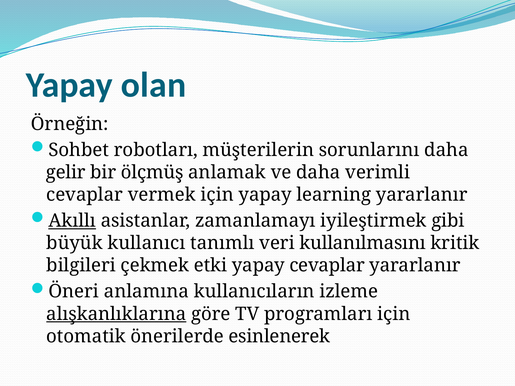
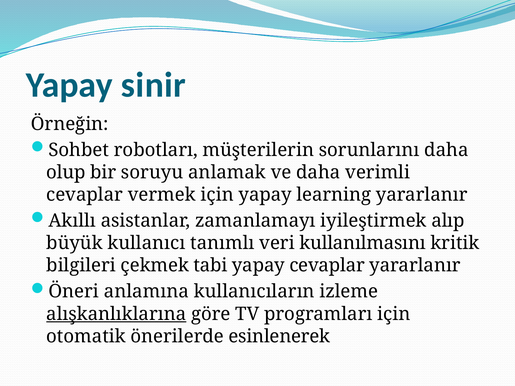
olan: olan -> sinir
gelir: gelir -> olup
ölçmüş: ölçmüş -> soruyu
Akıllı underline: present -> none
gibi: gibi -> alıp
etki: etki -> tabi
